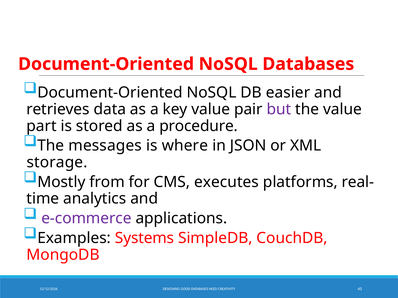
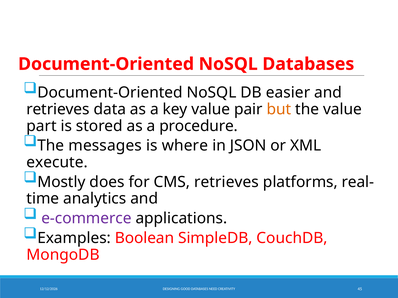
but colour: purple -> orange
storage: storage -> execute
from: from -> does
CMS executes: executes -> retrieves
Systems: Systems -> Boolean
